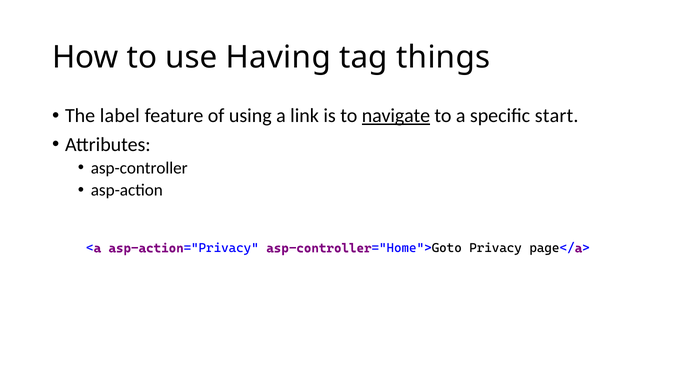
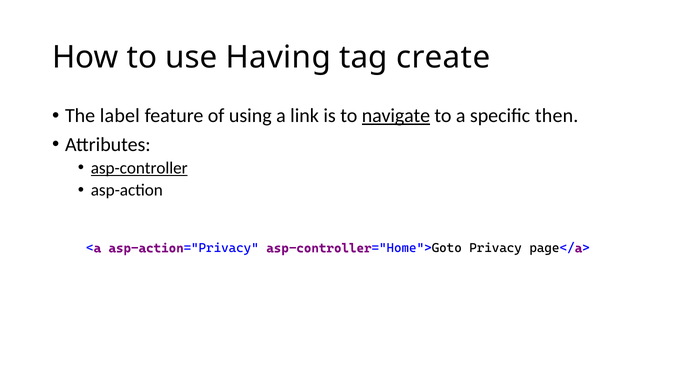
things: things -> create
start: start -> then
asp-controller at (139, 168) underline: none -> present
